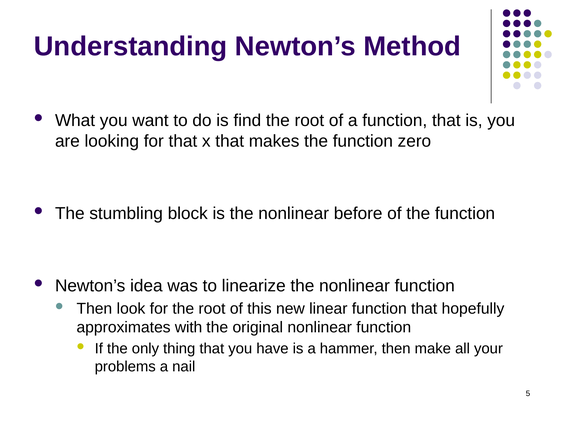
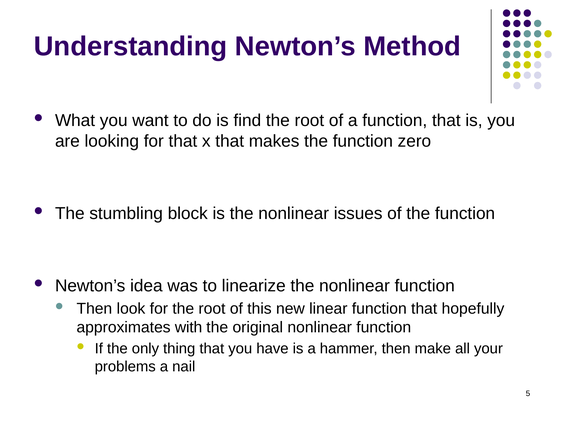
before: before -> issues
